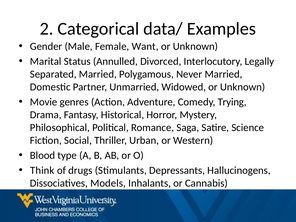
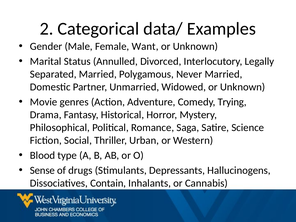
Think: Think -> Sense
Models: Models -> Contain
